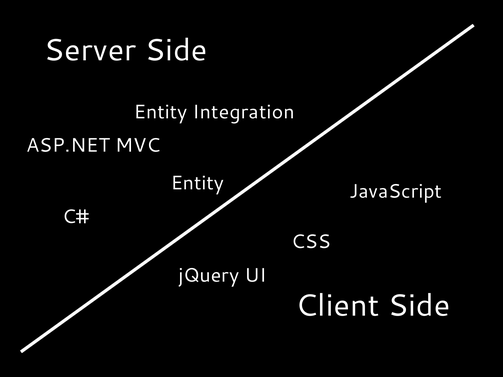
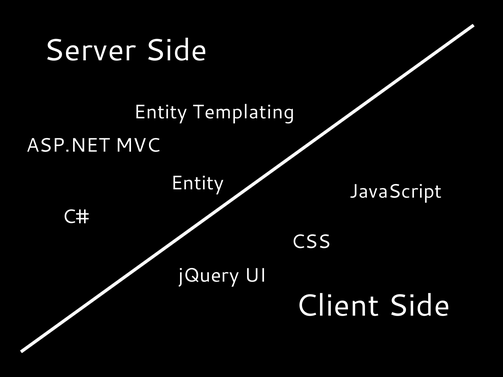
Integration: Integration -> Templating
